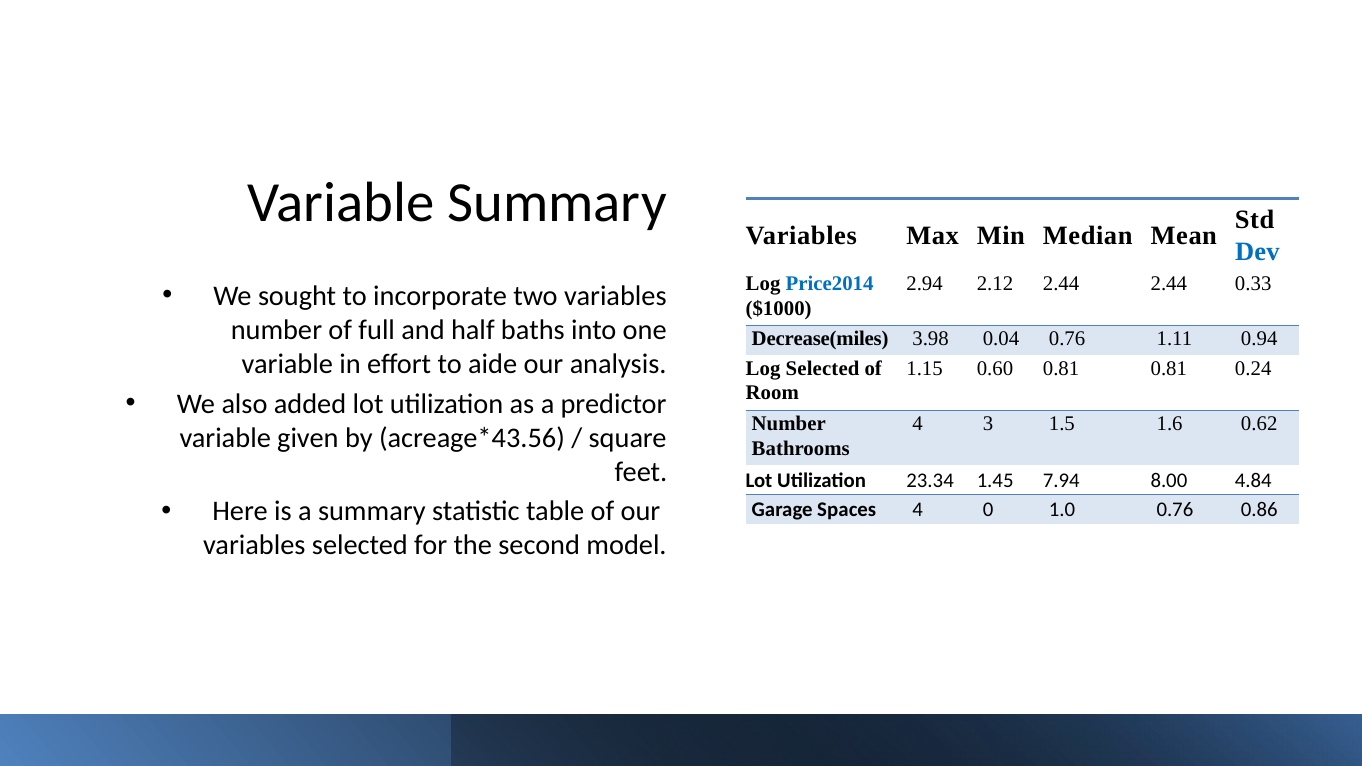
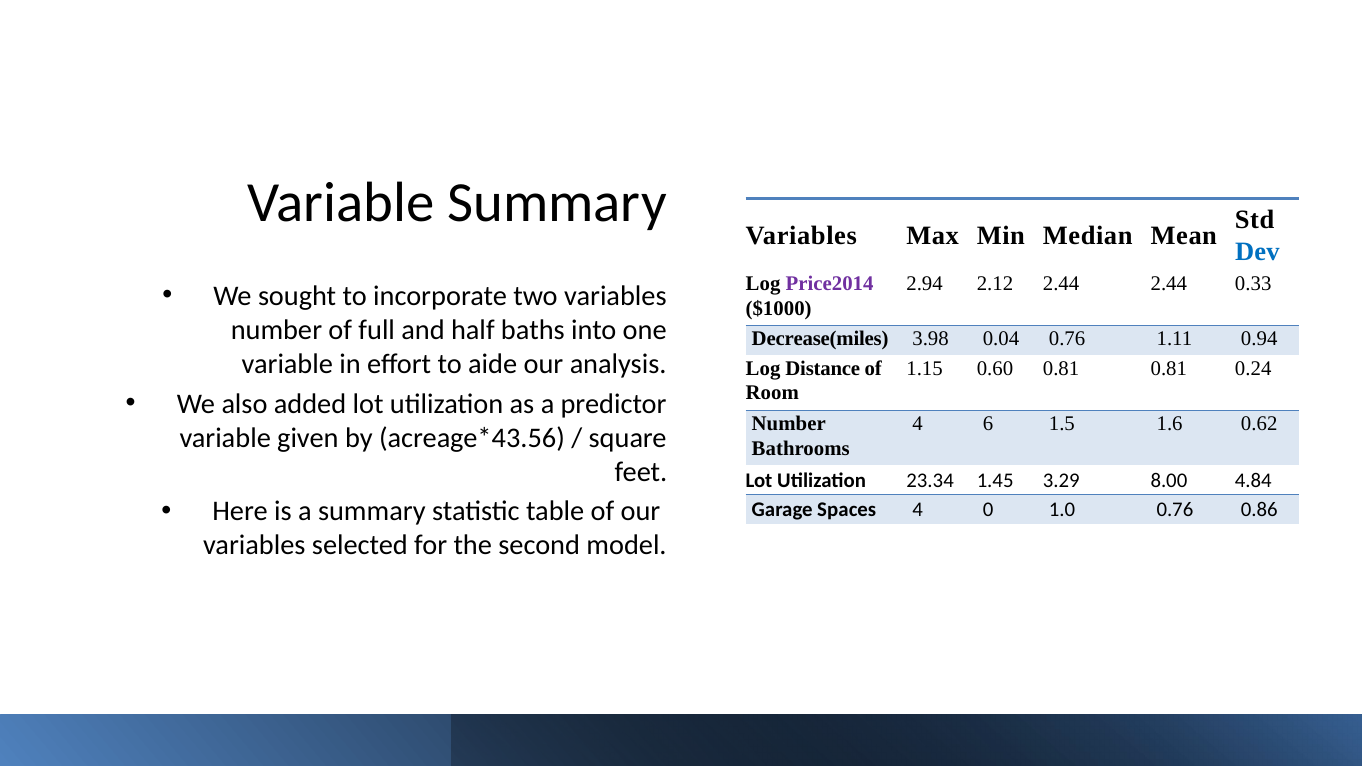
Price2014 colour: blue -> purple
Log Selected: Selected -> Distance
3: 3 -> 6
7.94: 7.94 -> 3.29
